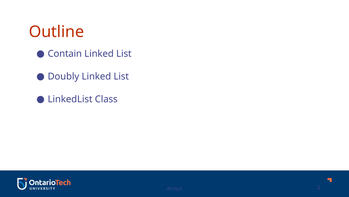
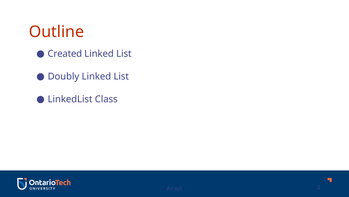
Contain: Contain -> Created
